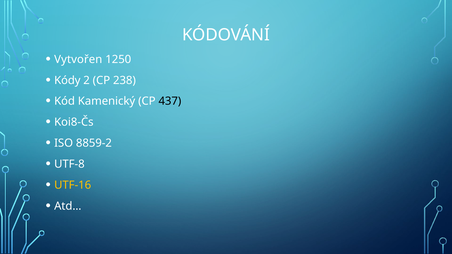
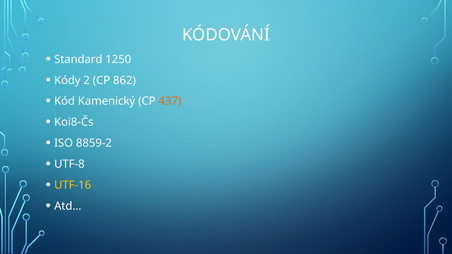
Vytvořen: Vytvořen -> Standard
238: 238 -> 862
437 colour: black -> orange
